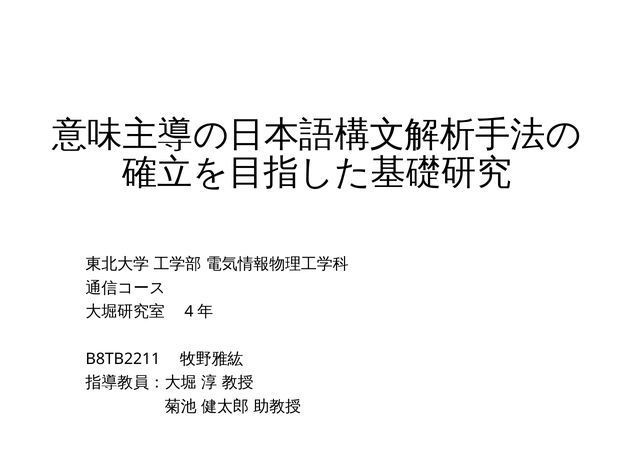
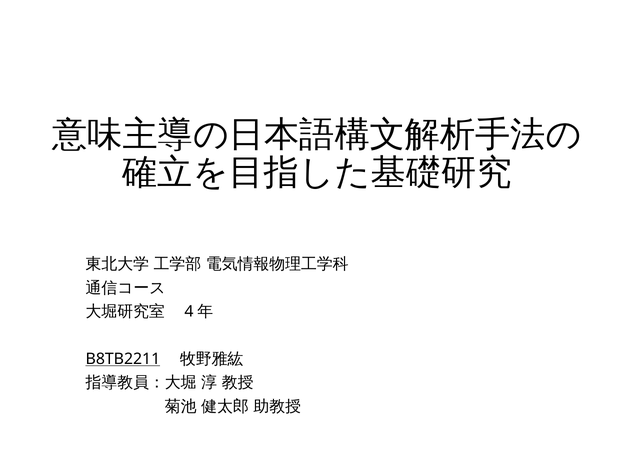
B8TB2211 underline: none -> present
